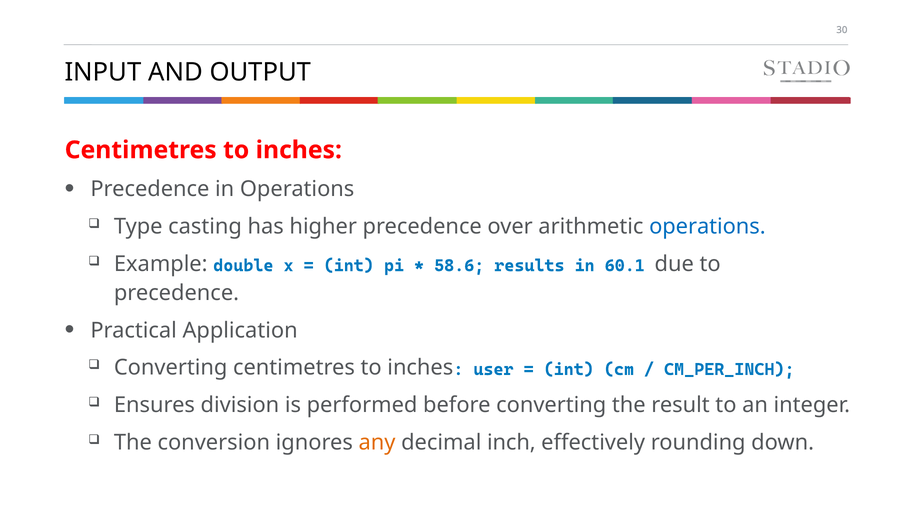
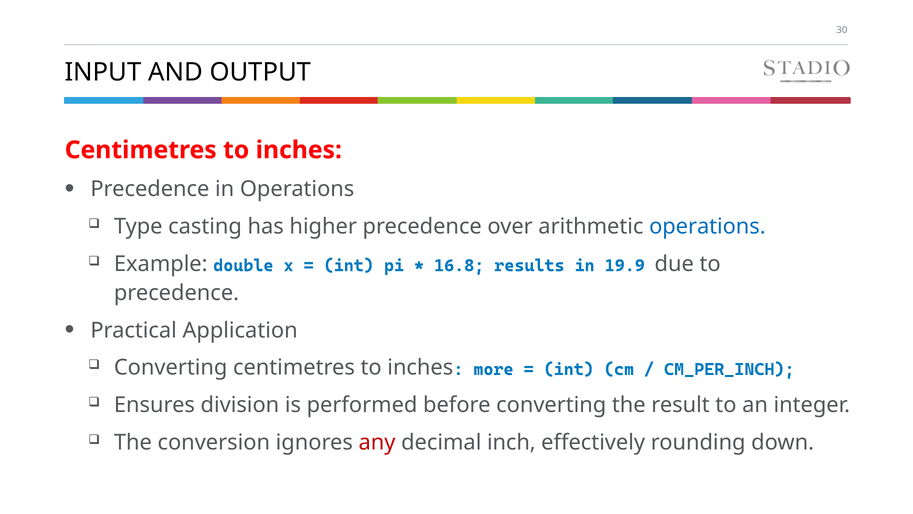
58.6: 58.6 -> 16.8
60.1: 60.1 -> 19.9
user: user -> more
any colour: orange -> red
